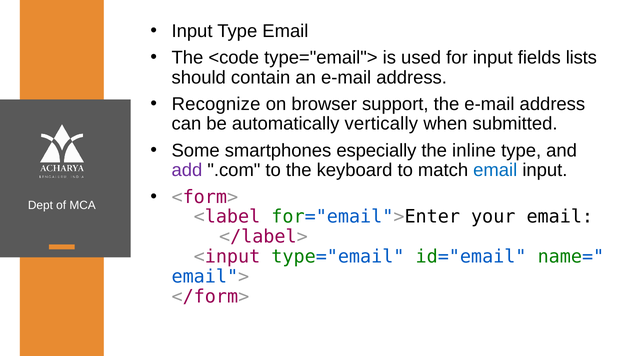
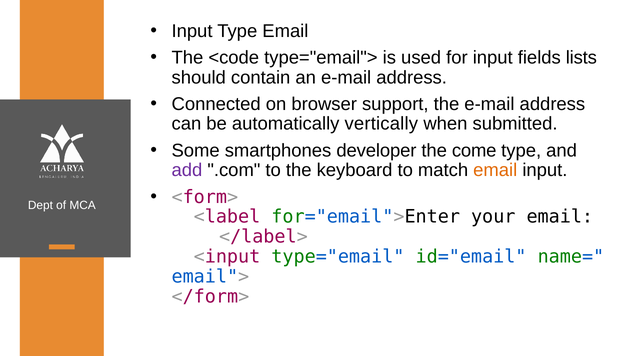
Recognize: Recognize -> Connected
especially: especially -> developer
inline: inline -> come
email at (495, 170) colour: blue -> orange
